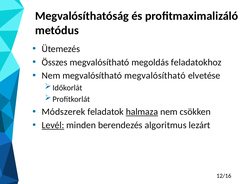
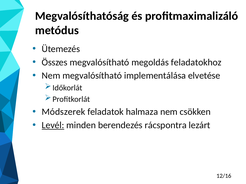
megvalósítható megvalósítható: megvalósítható -> implementálása
halmaza underline: present -> none
algoritmus: algoritmus -> rácspontra
